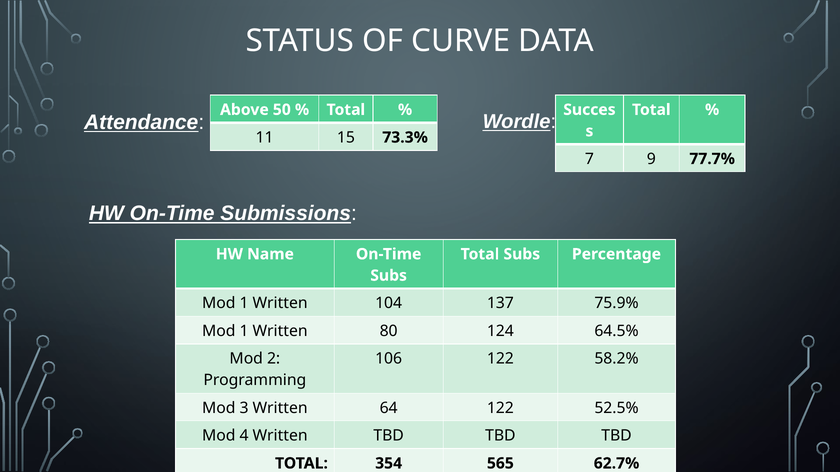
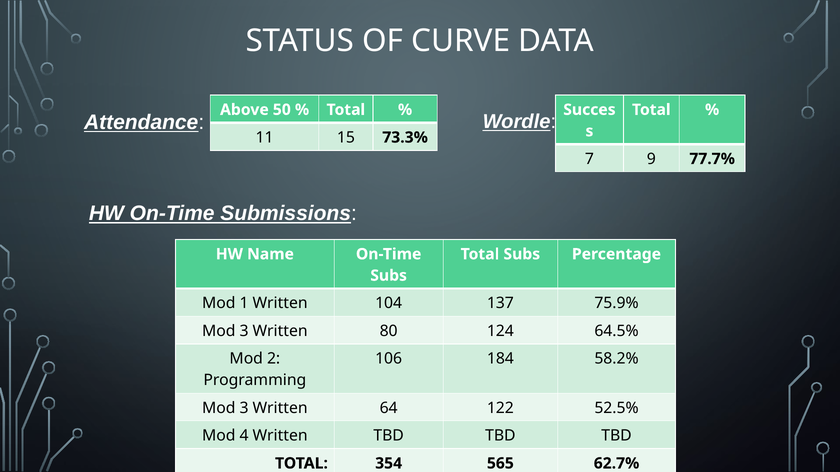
1 at (244, 331): 1 -> 3
106 122: 122 -> 184
